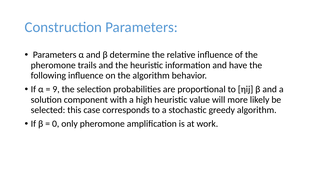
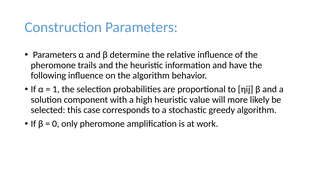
9: 9 -> 1
